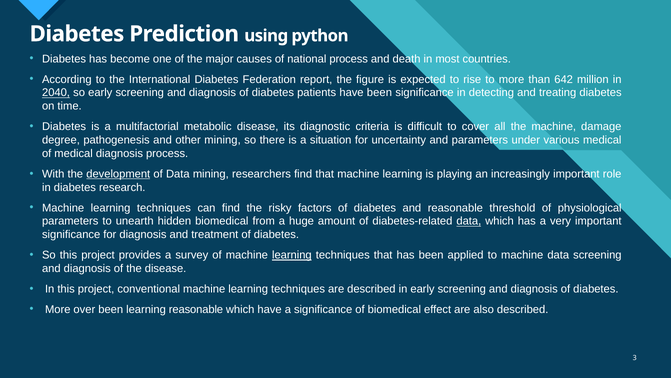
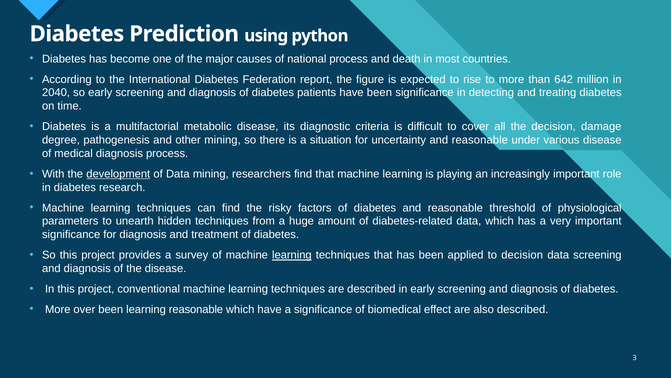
2040 underline: present -> none
the machine: machine -> decision
uncertainty and parameters: parameters -> reasonable
various medical: medical -> disease
hidden biomedical: biomedical -> techniques
data at (469, 221) underline: present -> none
to machine: machine -> decision
